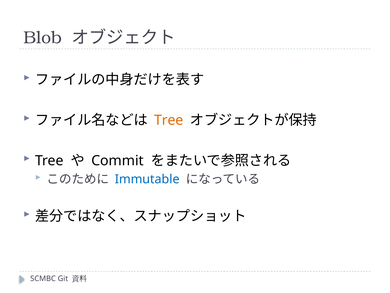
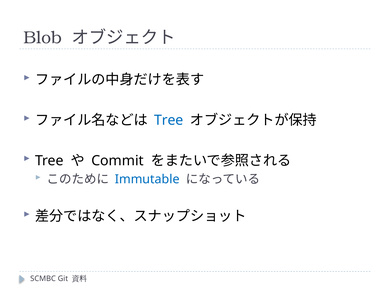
Tree at (169, 120) colour: orange -> blue
